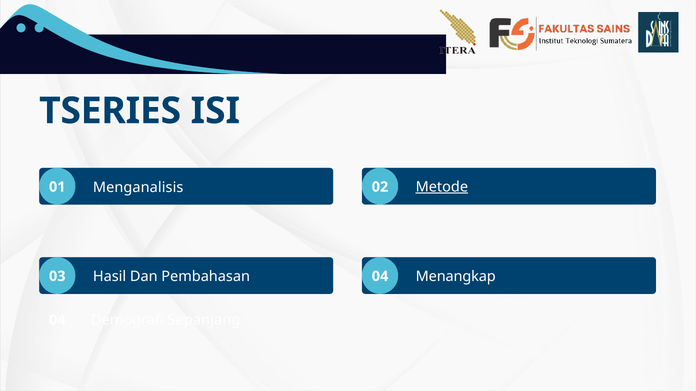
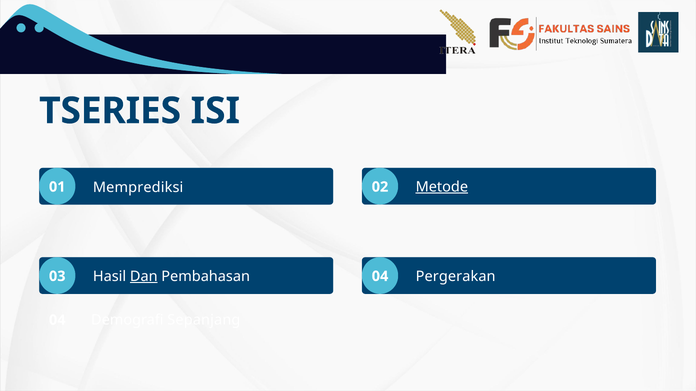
Menganalisis: Menganalisis -> Memprediksi
Dan underline: none -> present
Menangkap: Menangkap -> Pergerakan
